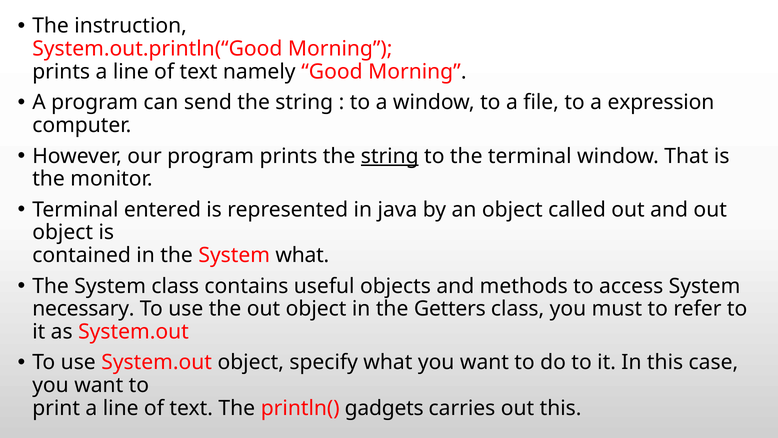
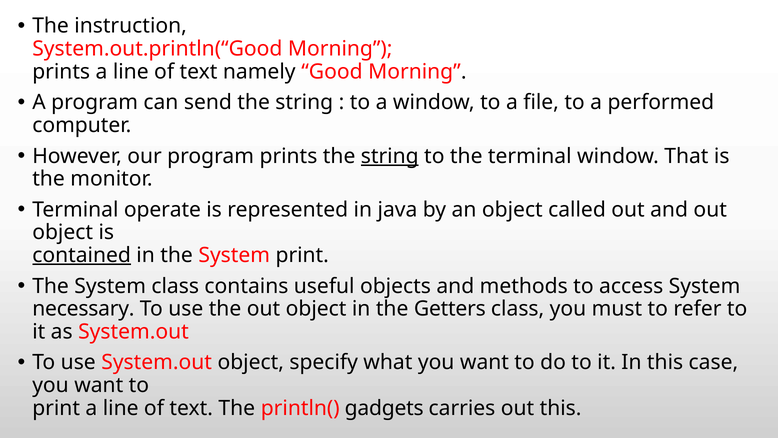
expression: expression -> performed
entered: entered -> operate
contained underline: none -> present
System what: what -> print
